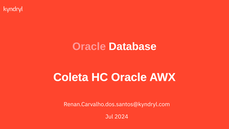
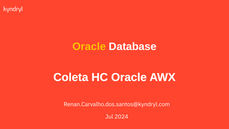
Oracle at (89, 46) colour: pink -> yellow
